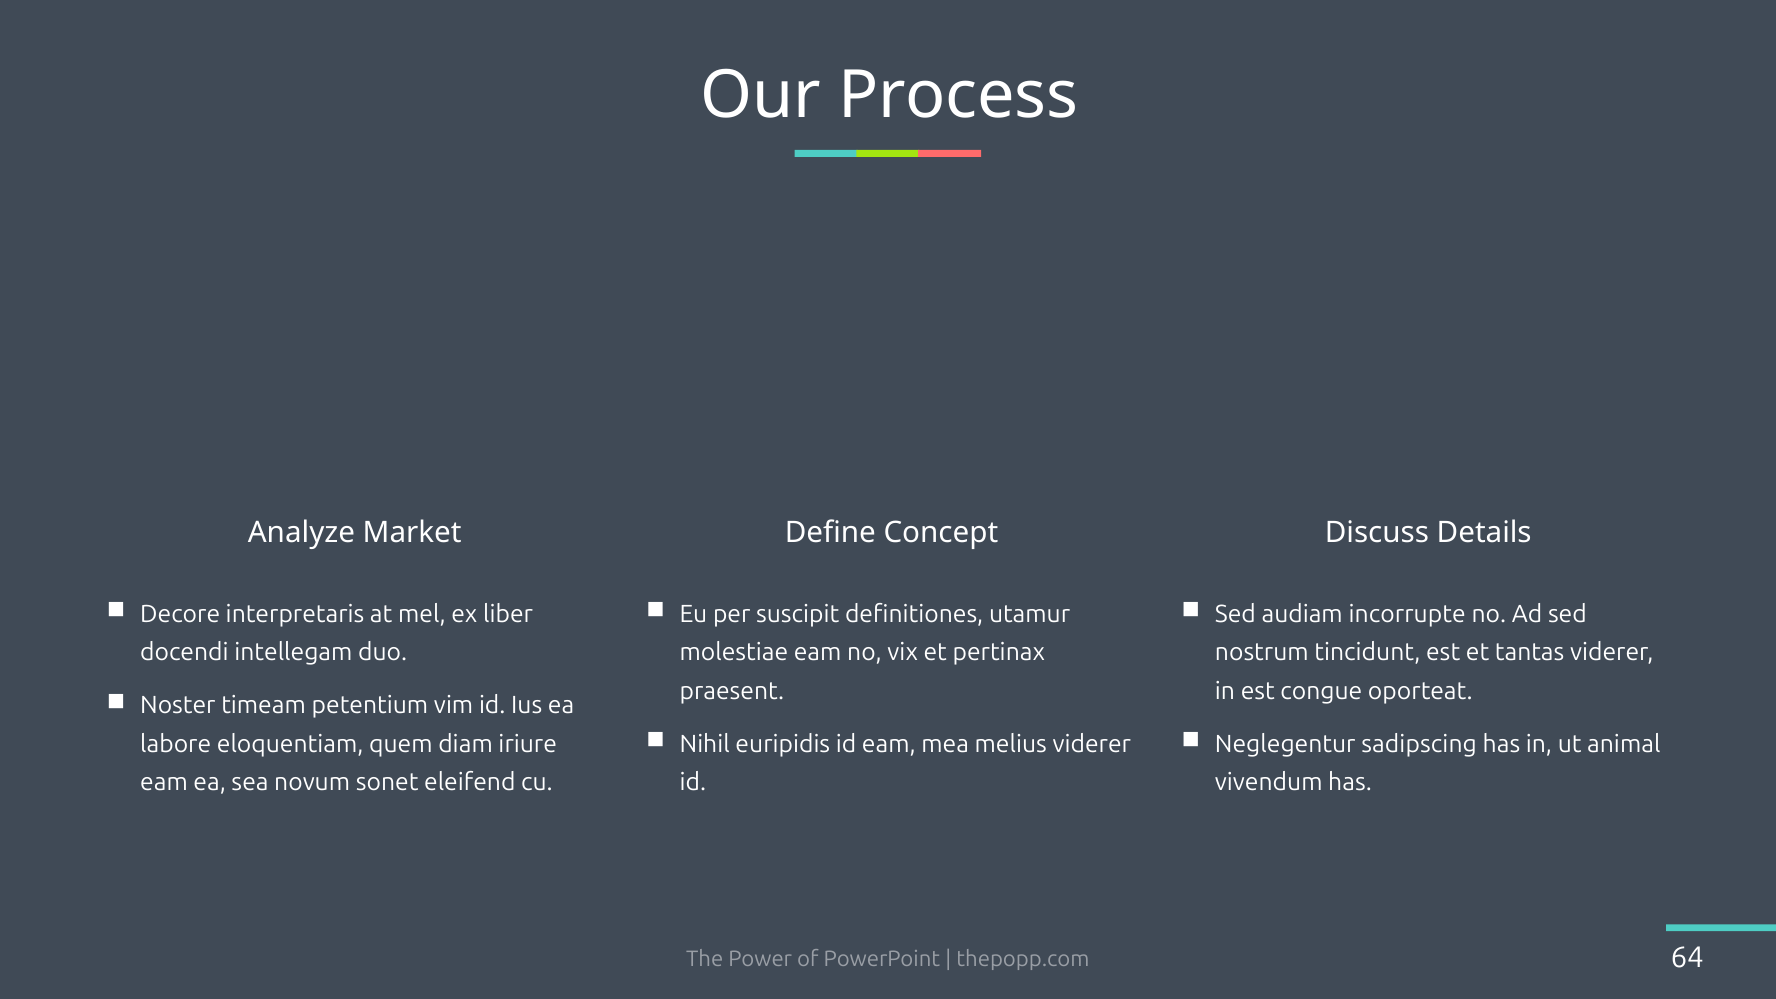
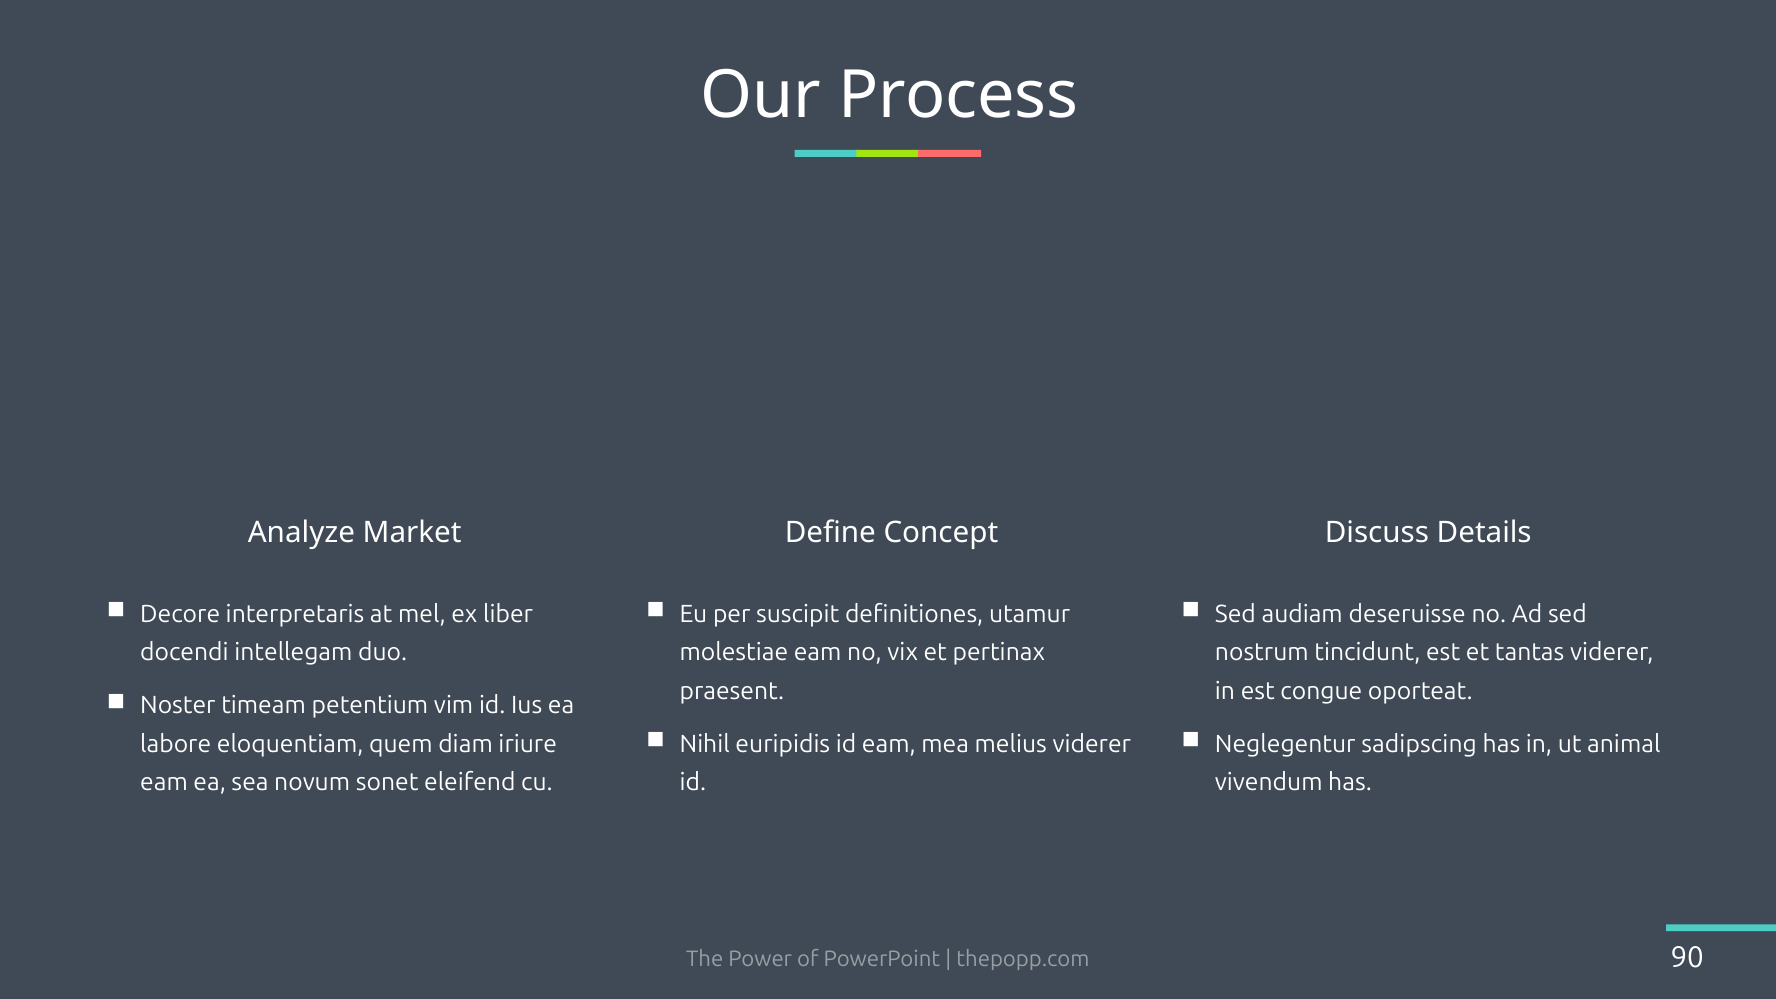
incorrupte: incorrupte -> deseruisse
64: 64 -> 90
